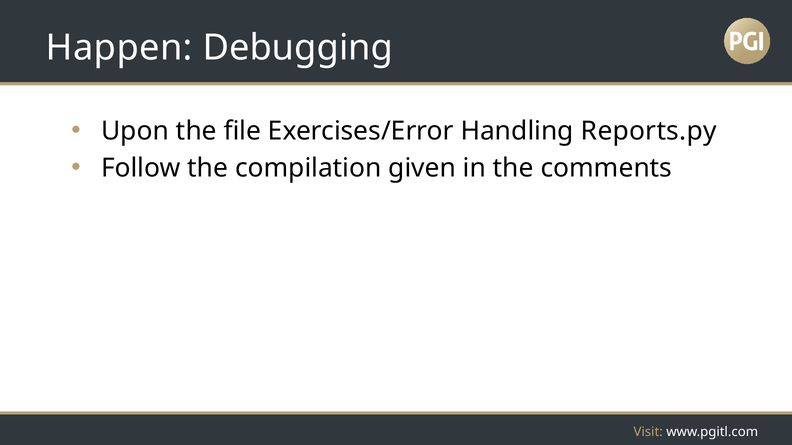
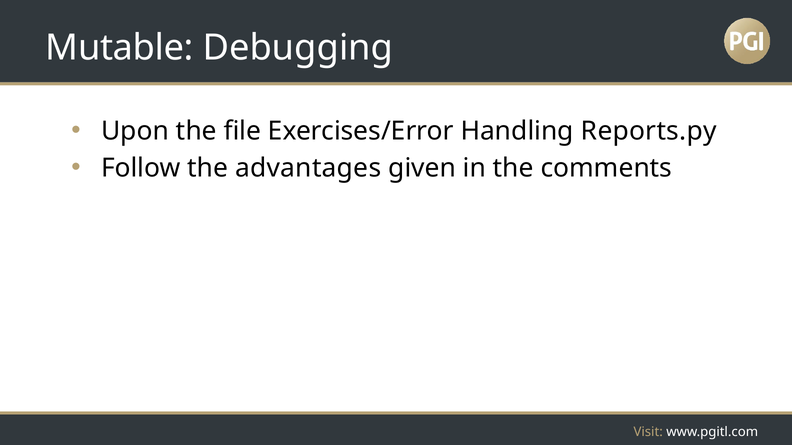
Happen: Happen -> Mutable
compilation: compilation -> advantages
